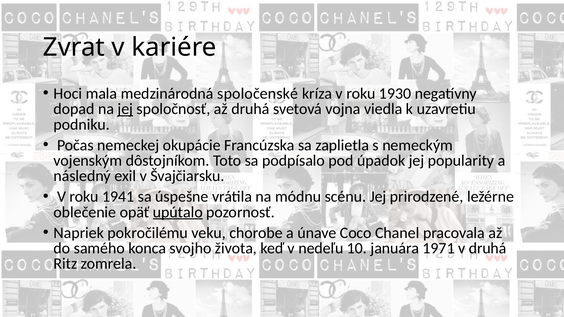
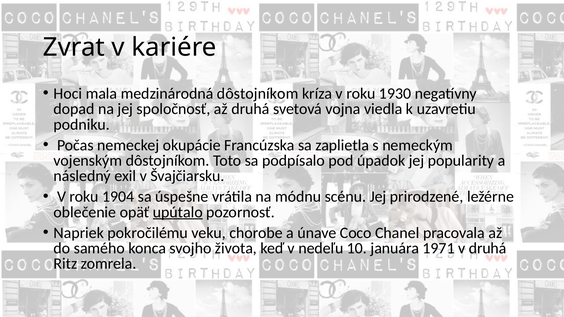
medzinárodná spoločenské: spoločenské -> dôstojníkom
jej at (125, 109) underline: present -> none
1941: 1941 -> 1904
